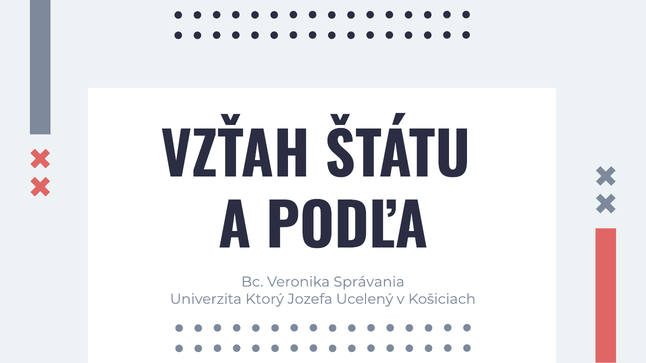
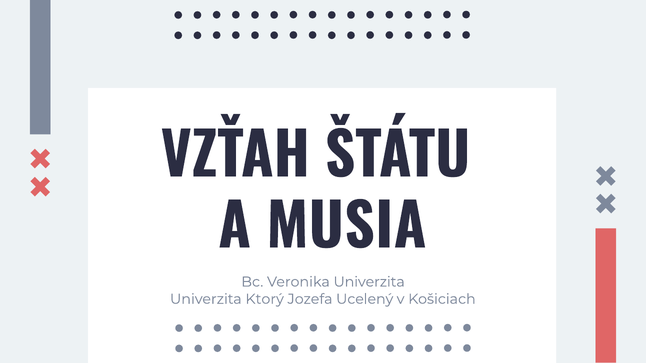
PODĽA: PODĽA -> MUSIA
Veronika Správania: Správania -> Univerzita
